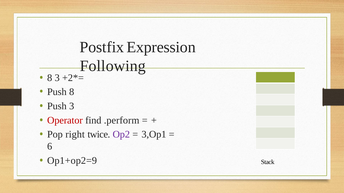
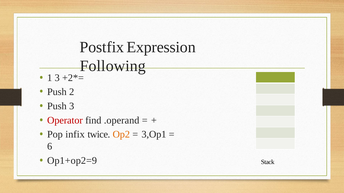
8 at (50, 78): 8 -> 1
Push 8: 8 -> 2
.perform: .perform -> .operand
right: right -> infix
Op2 colour: purple -> orange
